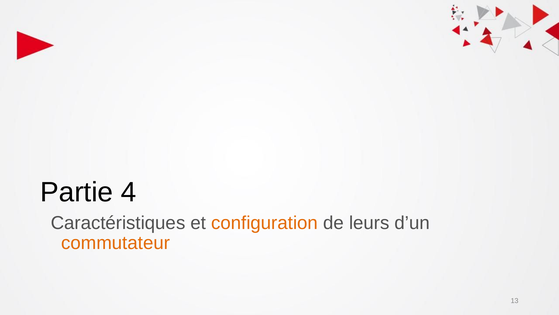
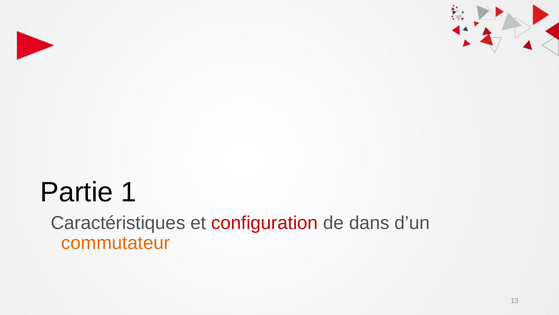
4: 4 -> 1
configuration colour: orange -> red
leurs: leurs -> dans
